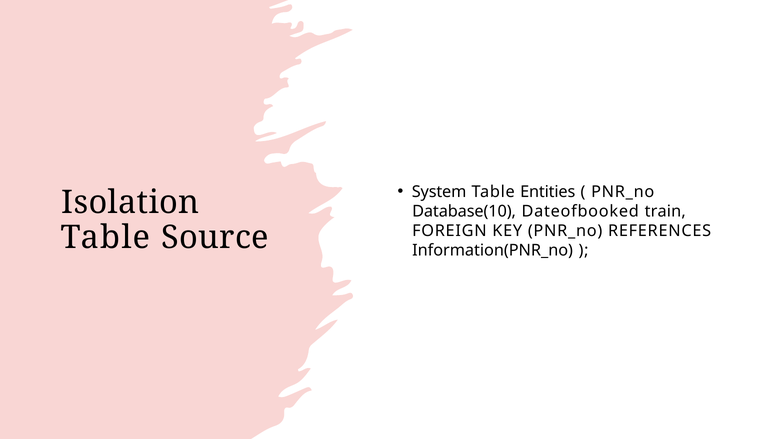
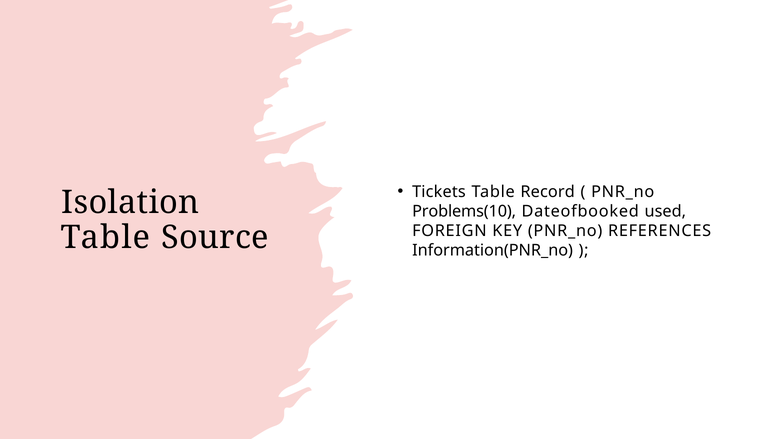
System: System -> Tickets
Entities: Entities -> Record
Database(10: Database(10 -> Problems(10
train: train -> used
